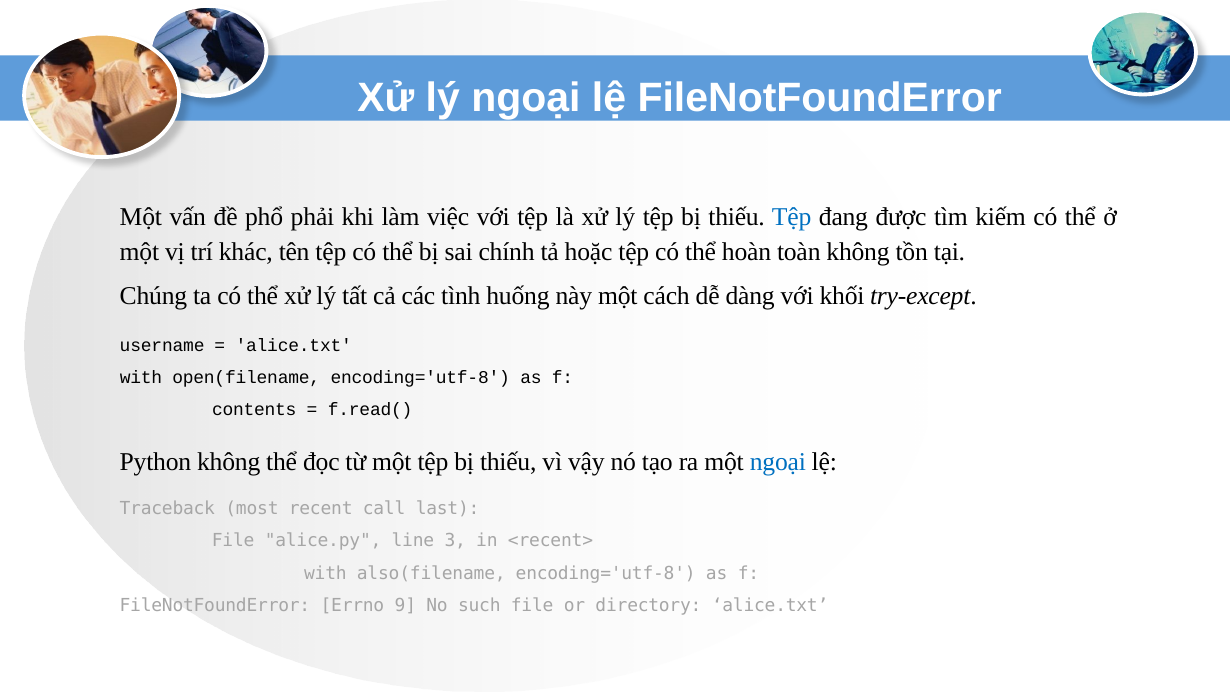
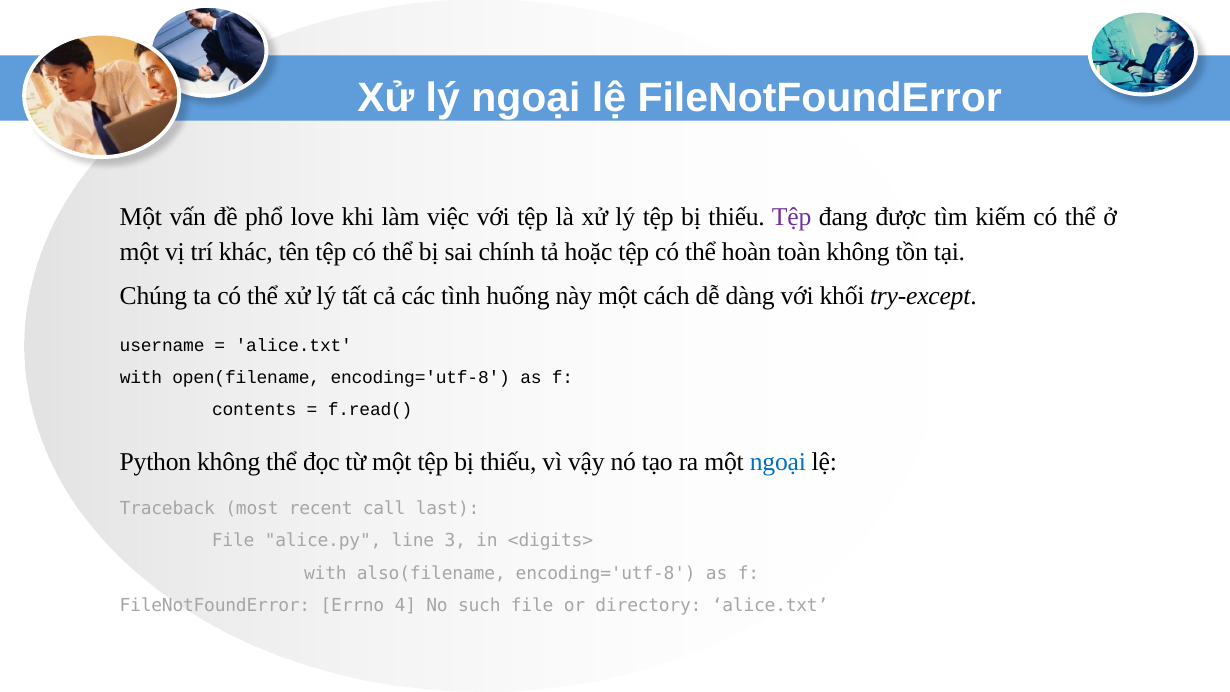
phải: phải -> love
Tệp at (792, 217) colour: blue -> purple
<recent>: <recent> -> <digits>
9: 9 -> 4
